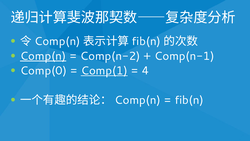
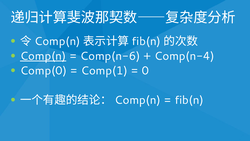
Comp(n-2: Comp(n-2 -> Comp(n-6
Comp(n-1: Comp(n-1 -> Comp(n-4
Comp(1 underline: present -> none
4: 4 -> 0
